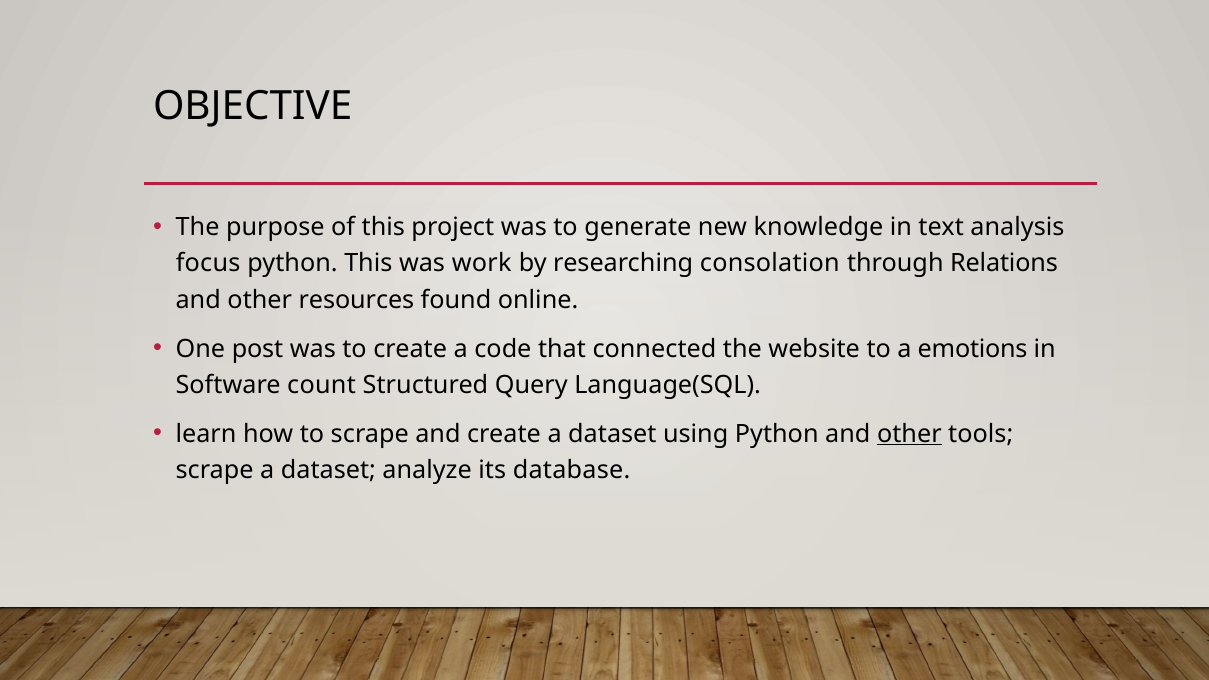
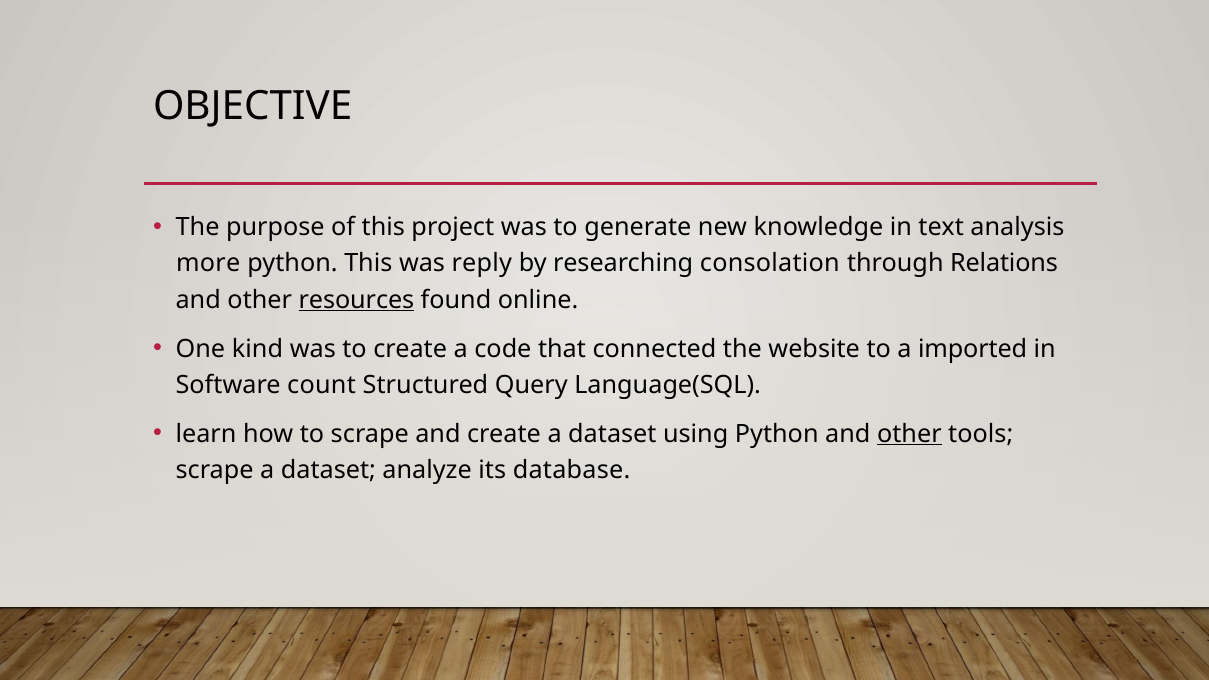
focus: focus -> more
work: work -> reply
resources underline: none -> present
post: post -> kind
emotions: emotions -> imported
